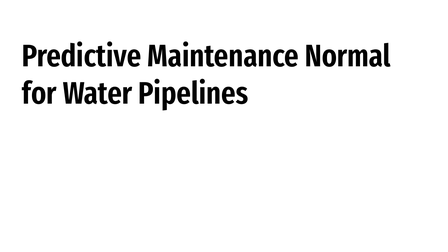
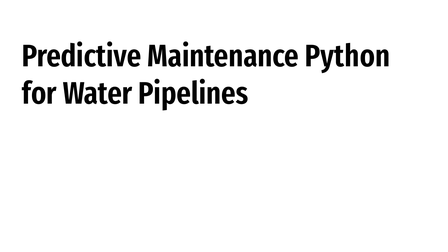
Normal: Normal -> Python
